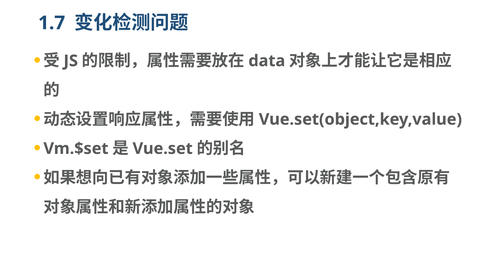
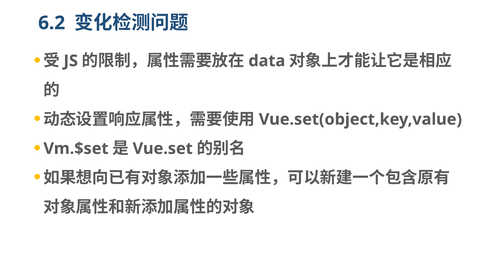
1.7: 1.7 -> 6.2
